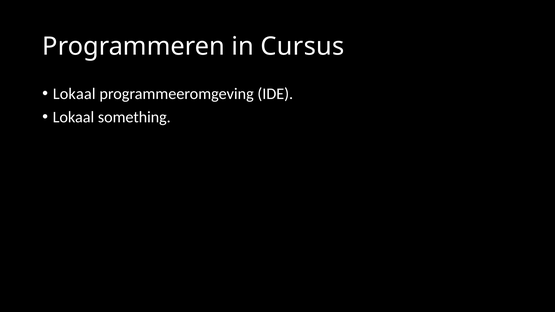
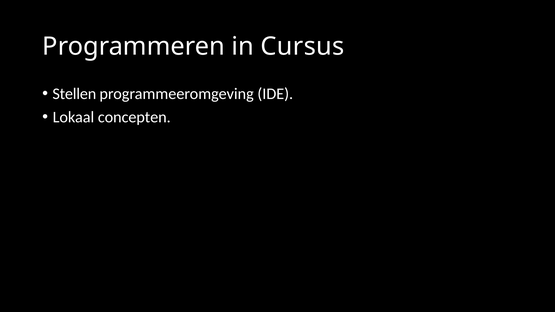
Lokaal at (74, 94): Lokaal -> Stellen
something: something -> concepten
